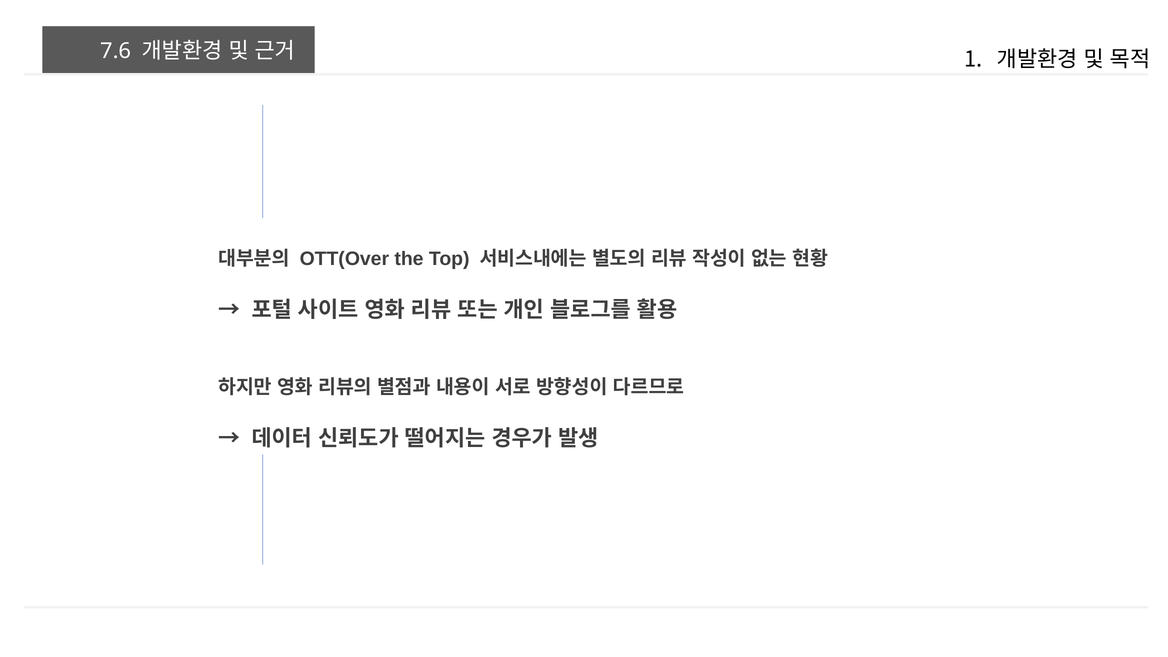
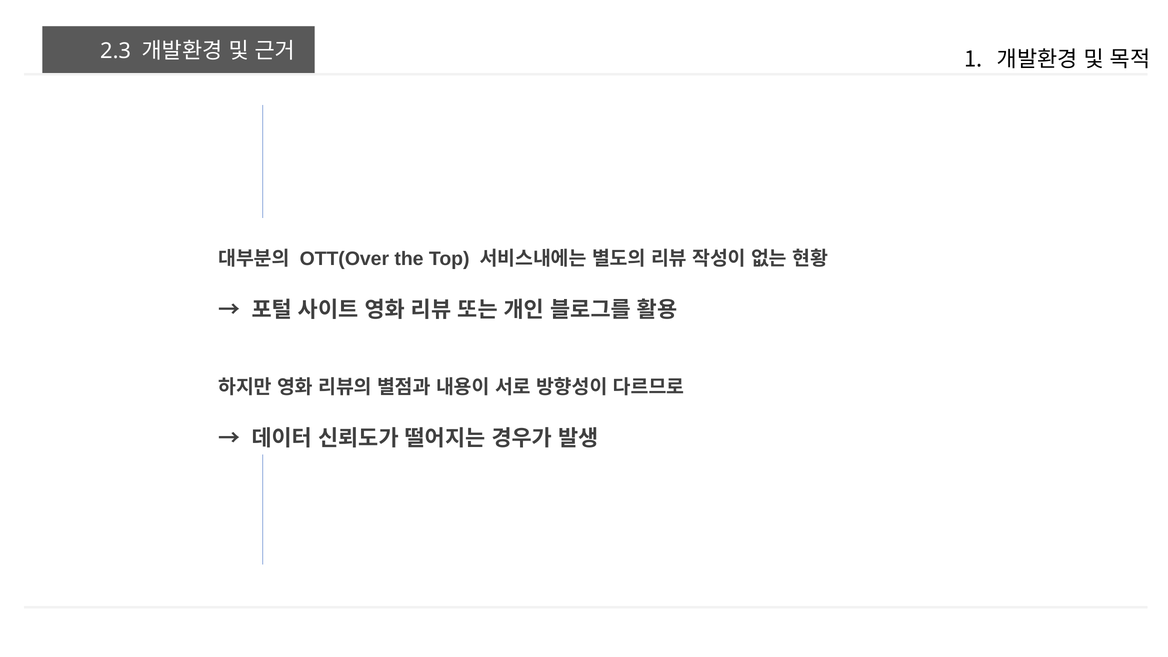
7.6: 7.6 -> 2.3
